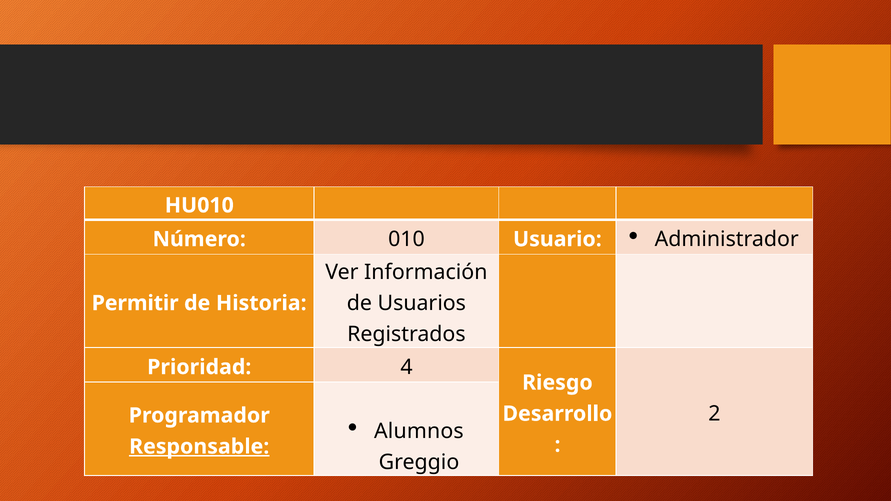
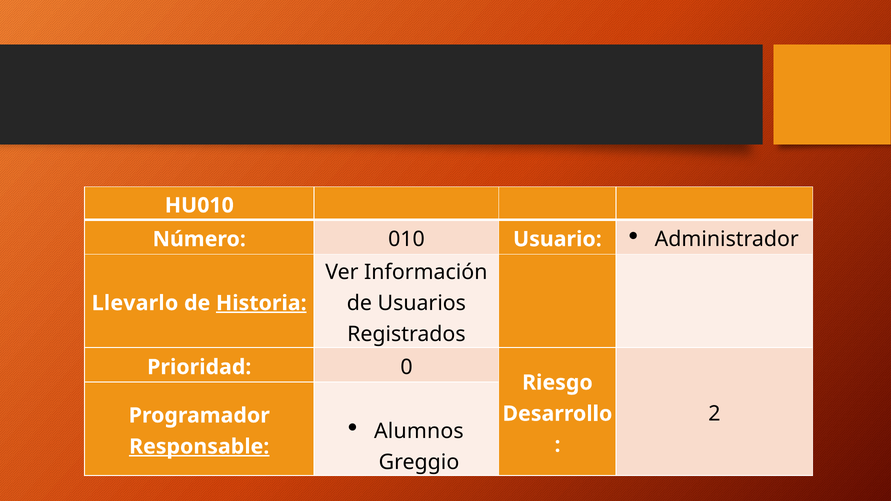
Permitir: Permitir -> Llevarlo
Historia underline: none -> present
4: 4 -> 0
